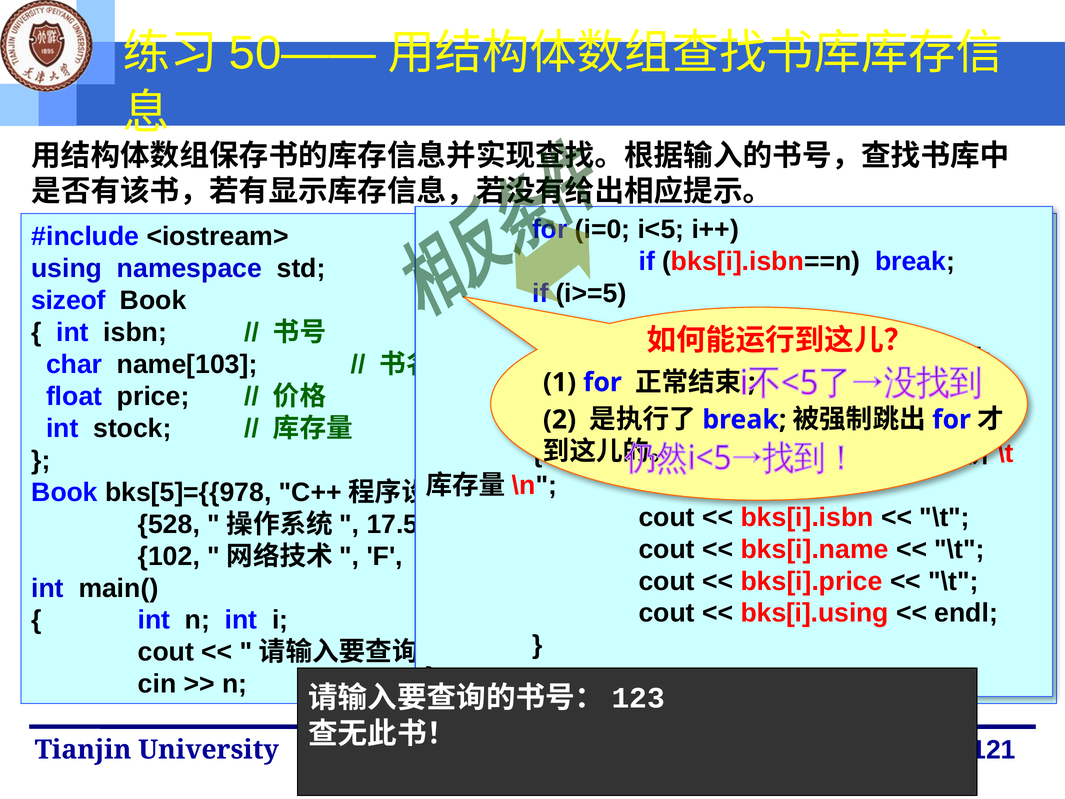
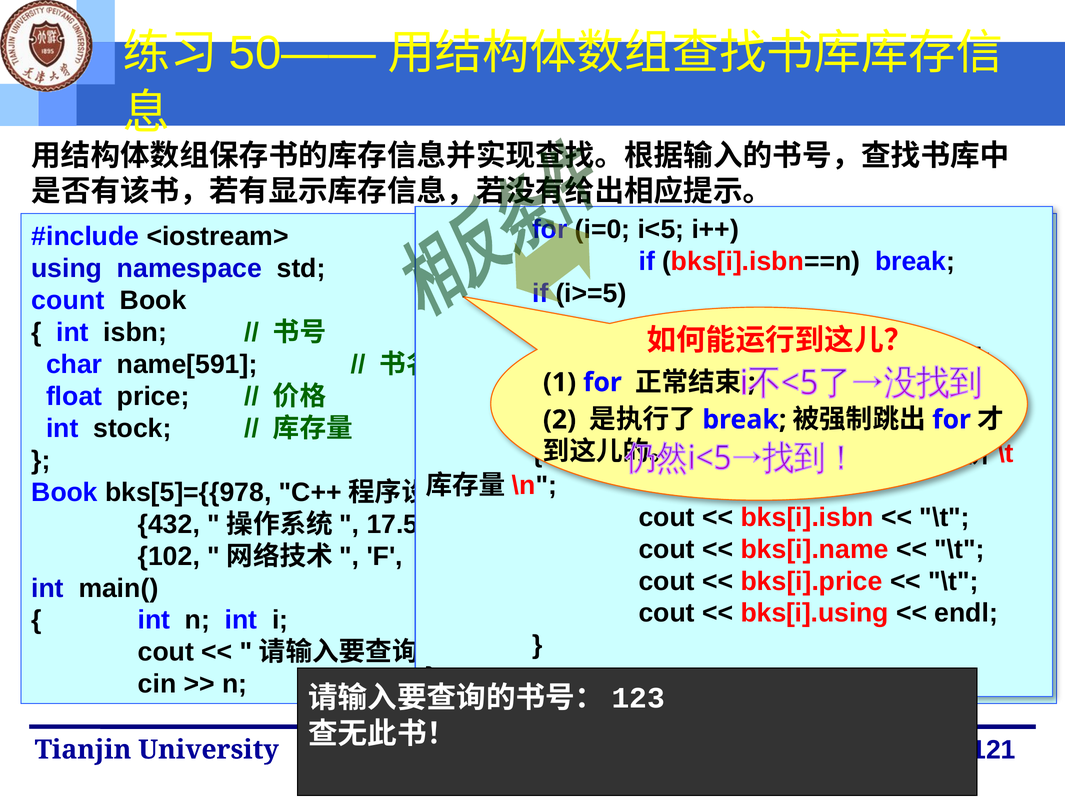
sizeof: sizeof -> count
name[103: name[103 -> name[591
528: 528 -> 432
